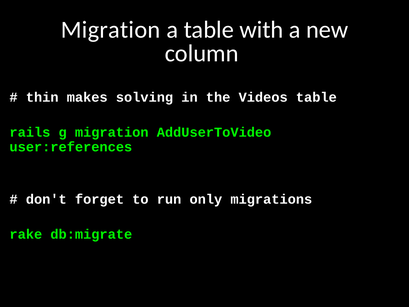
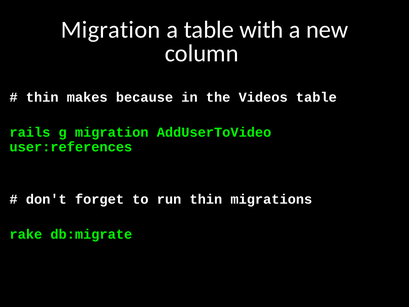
solving: solving -> because
run only: only -> thin
